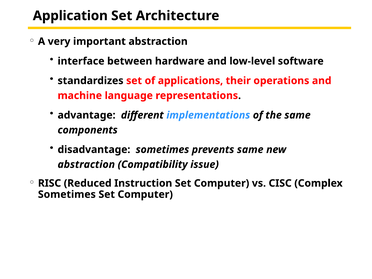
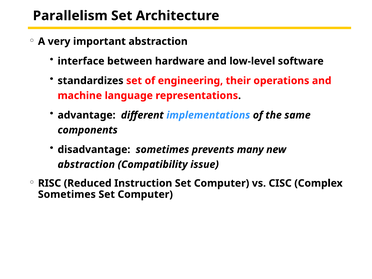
Application: Application -> Parallelism
applications: applications -> engineering
prevents same: same -> many
